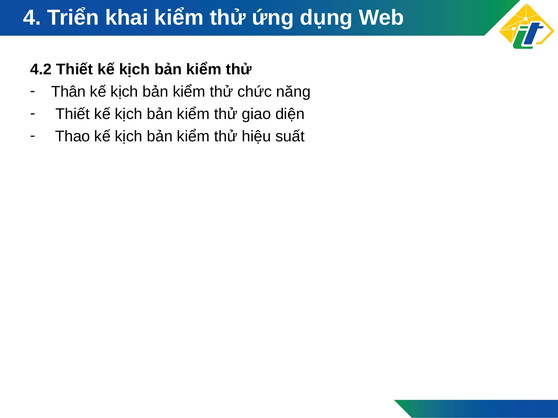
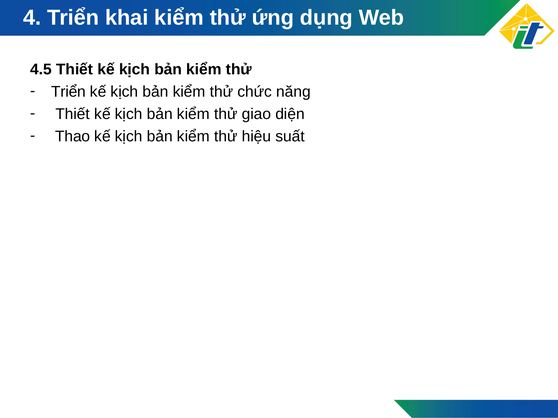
4.2: 4.2 -> 4.5
Thân at (68, 92): Thân -> Triển
